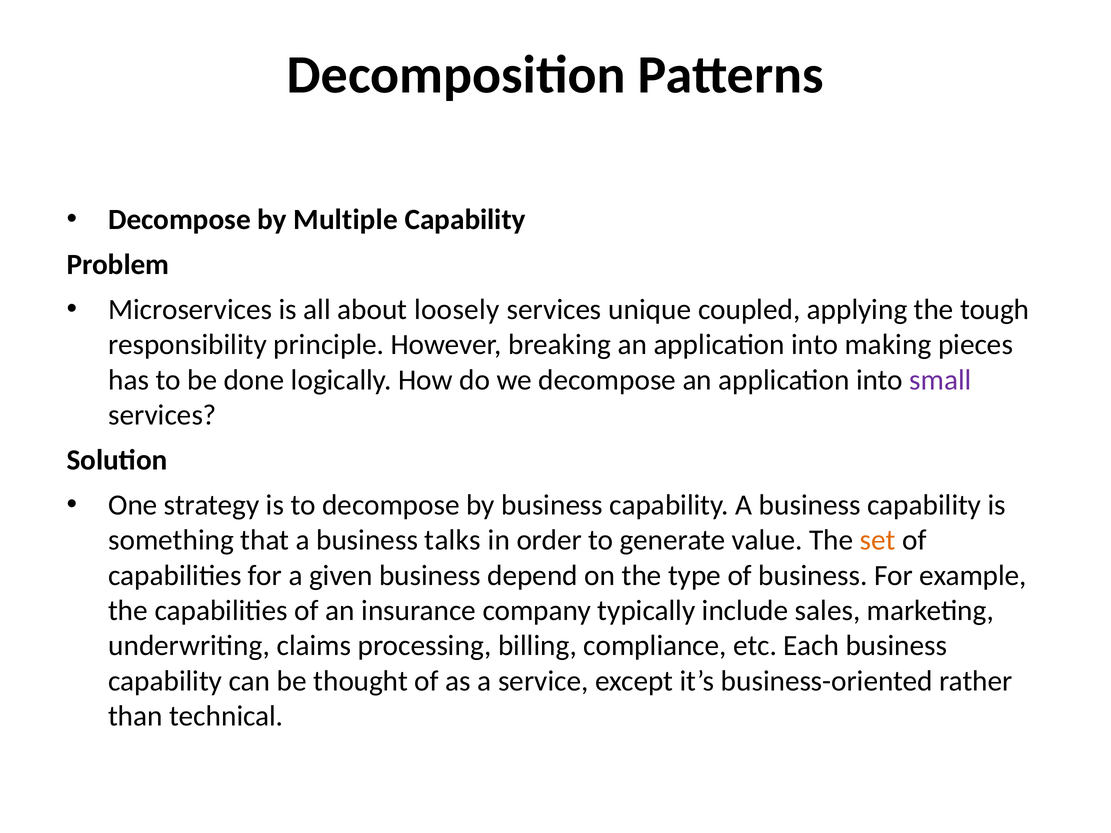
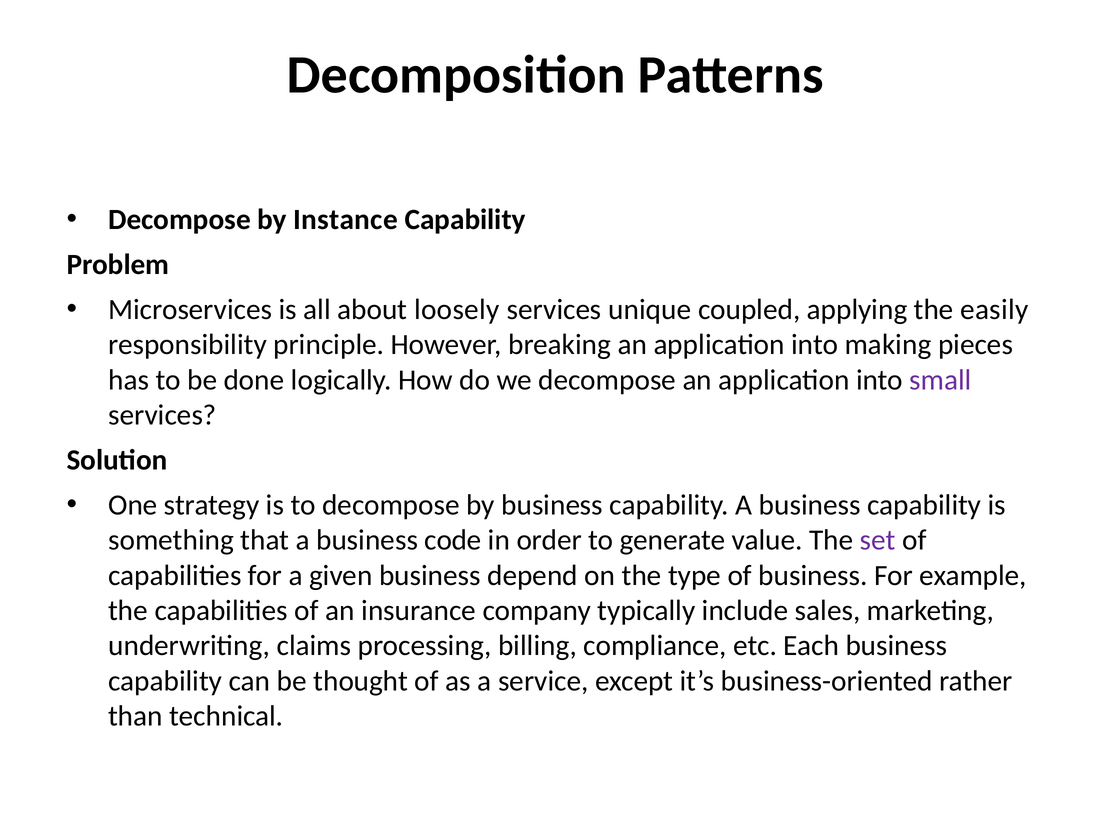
Multiple: Multiple -> Instance
tough: tough -> easily
talks: talks -> code
set colour: orange -> purple
